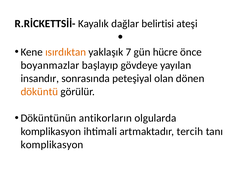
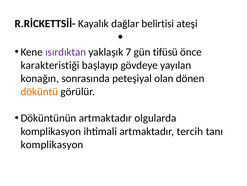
ısırdıktan colour: orange -> purple
hücre: hücre -> tifüsü
boyanmazlar: boyanmazlar -> karakteristiği
insandır: insandır -> konağın
Döküntünün antikorların: antikorların -> artmaktadır
